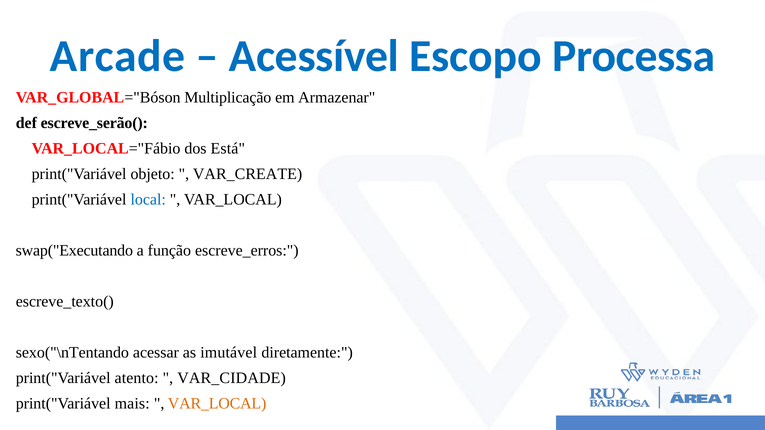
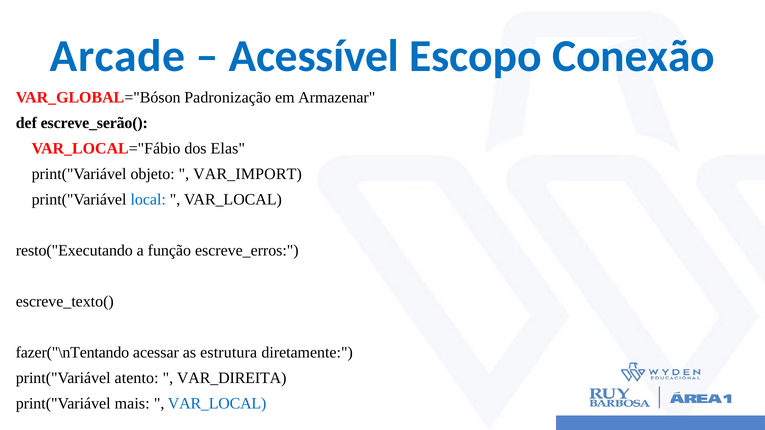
Processa: Processa -> Conexão
Multiplicação: Multiplicação -> Padronização
Está: Está -> Elas
VAR_CREATE: VAR_CREATE -> VAR_IMPORT
swap("Executando: swap("Executando -> resto("Executando
sexo("\nTentando: sexo("\nTentando -> fazer("\nTentando
imutável: imutável -> estrutura
VAR_CIDADE: VAR_CIDADE -> VAR_DIREITA
VAR_LOCAL at (217, 404) colour: orange -> blue
